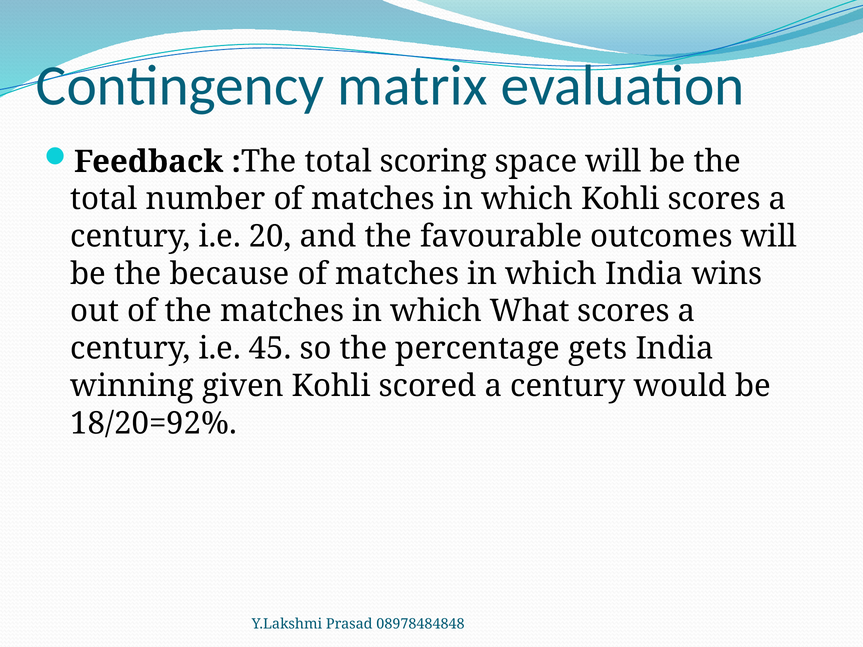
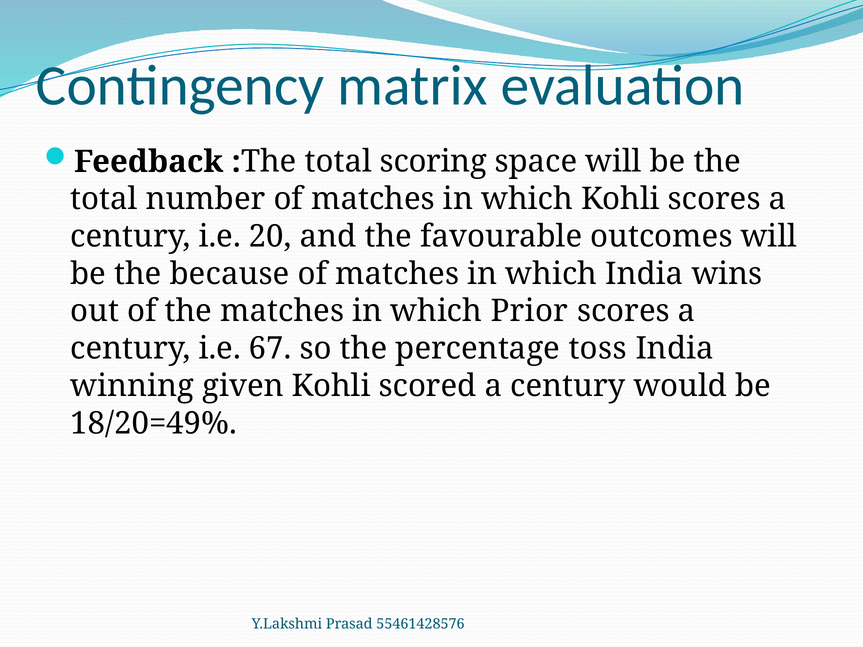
What: What -> Prior
45: 45 -> 67
gets: gets -> toss
18/20=92%: 18/20=92% -> 18/20=49%
08978484848: 08978484848 -> 55461428576
